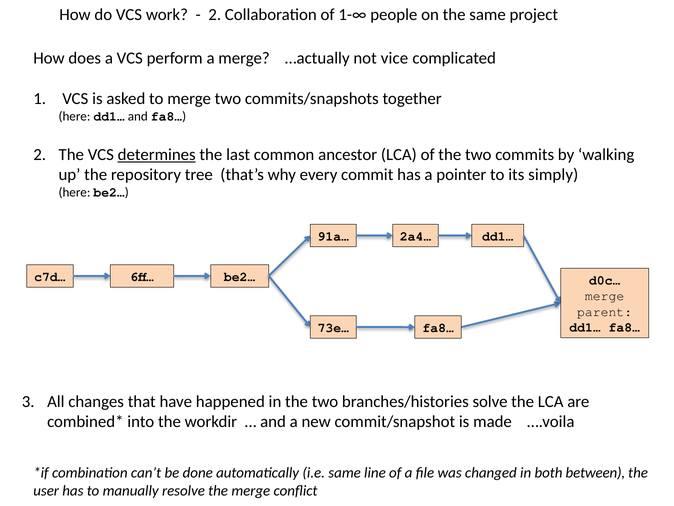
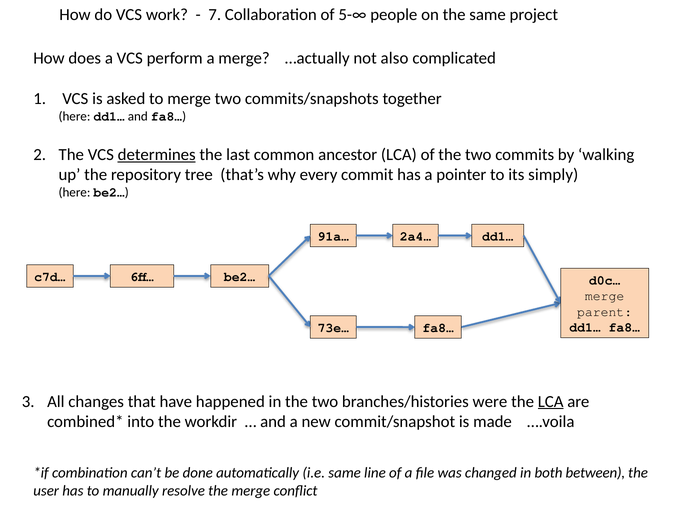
2 at (215, 15): 2 -> 7
1-∞: 1-∞ -> 5-∞
vice: vice -> also
solve: solve -> were
LCA at (551, 401) underline: none -> present
